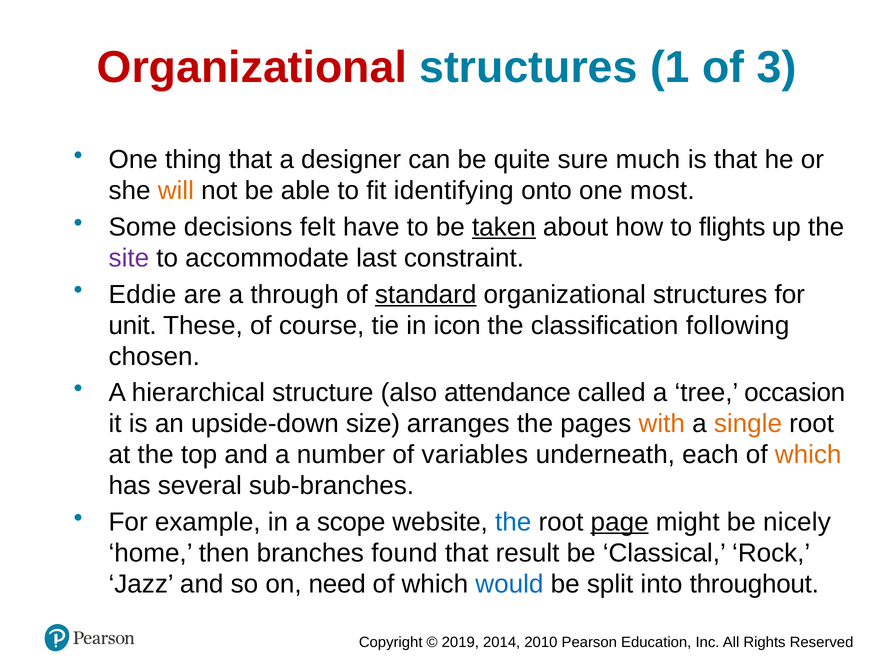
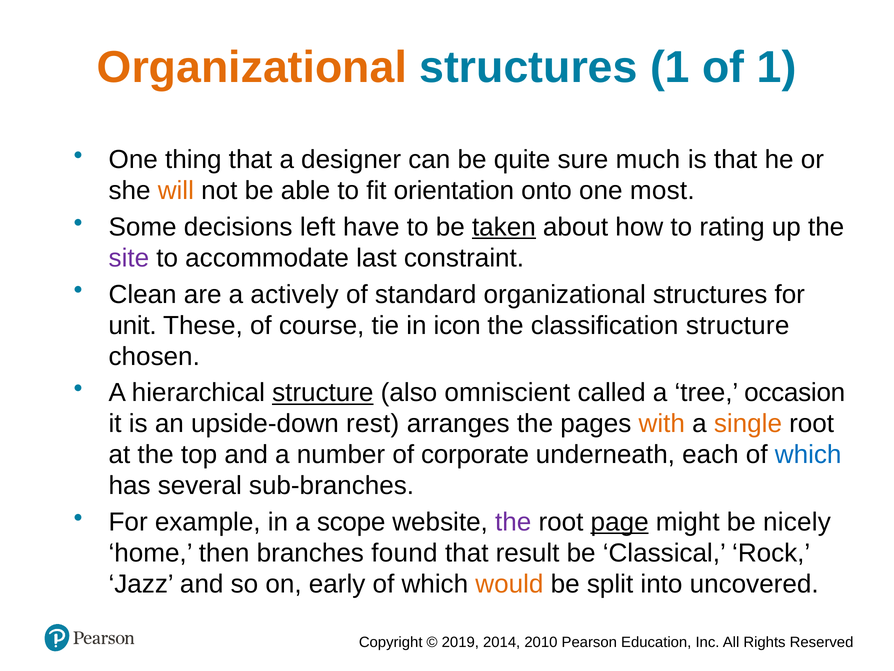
Organizational at (252, 67) colour: red -> orange
of 3: 3 -> 1
identifying: identifying -> orientation
felt: felt -> left
flights: flights -> rating
Eddie: Eddie -> Clean
through: through -> actively
standard underline: present -> none
classification following: following -> structure
structure at (323, 393) underline: none -> present
attendance: attendance -> omniscient
size: size -> rest
variables: variables -> corporate
which at (808, 455) colour: orange -> blue
the at (513, 522) colour: blue -> purple
need: need -> early
would colour: blue -> orange
throughout: throughout -> uncovered
